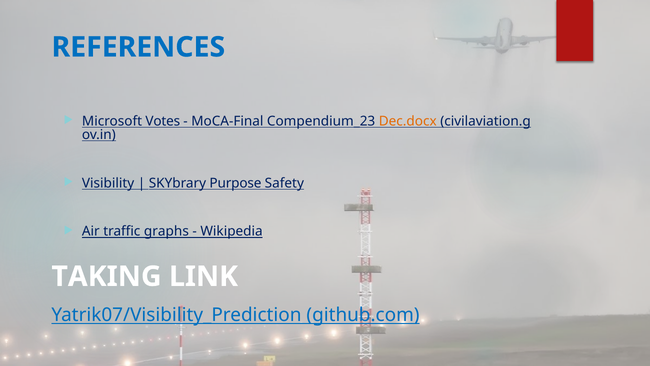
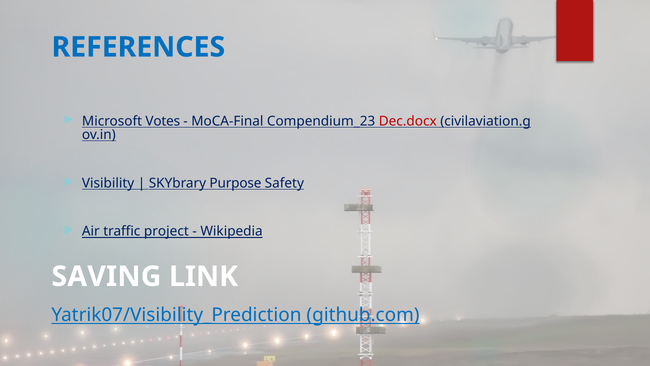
Dec.docx colour: orange -> red
graphs: graphs -> project
TAKING: TAKING -> SAVING
